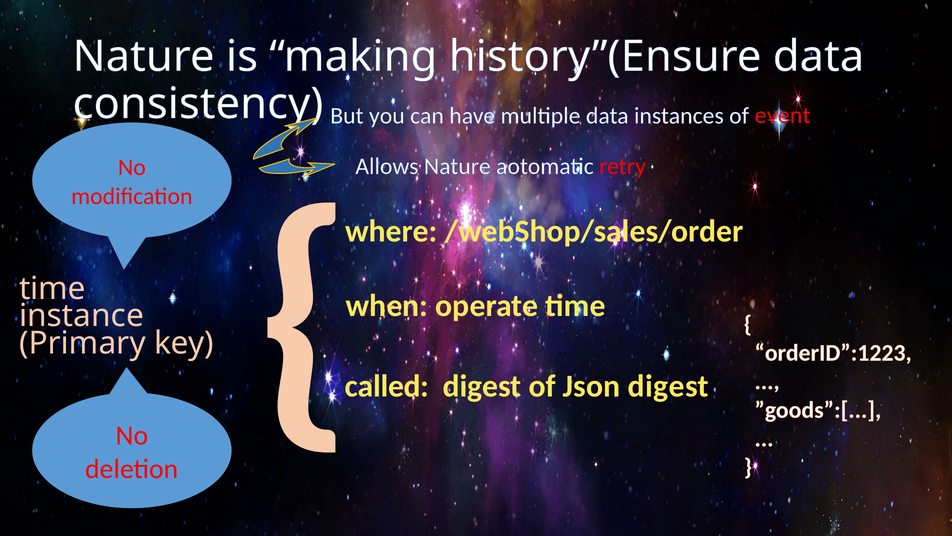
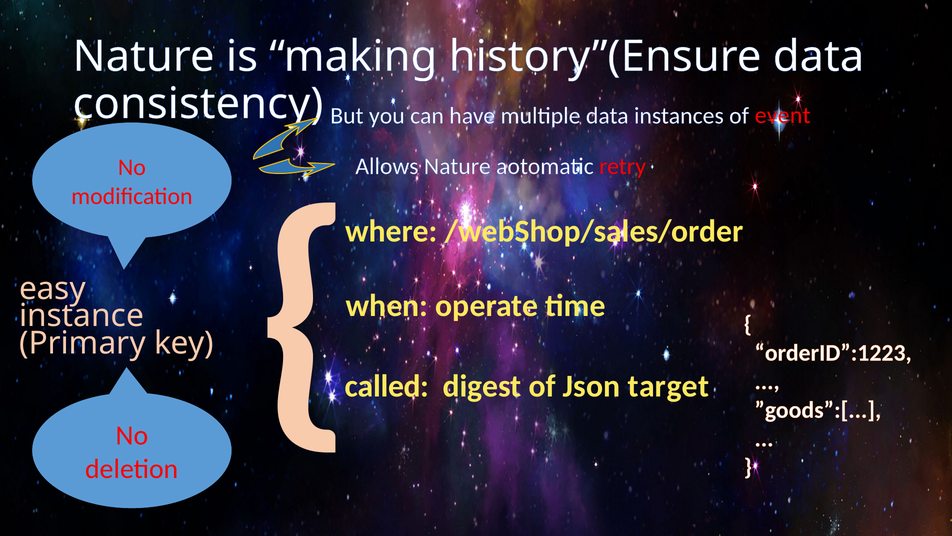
time at (52, 288): time -> easy
Json digest: digest -> target
